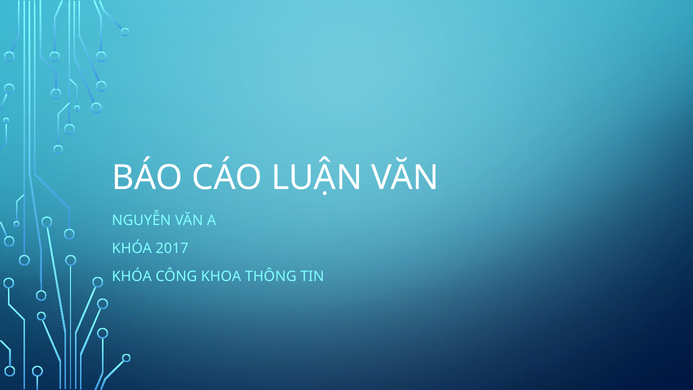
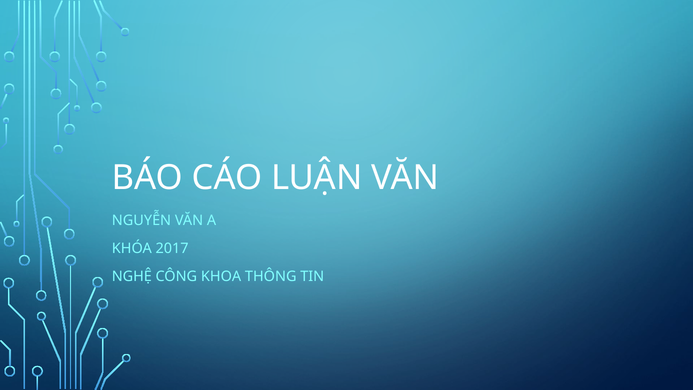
KHÓA at (132, 277): KHÓA -> NGHỆ
